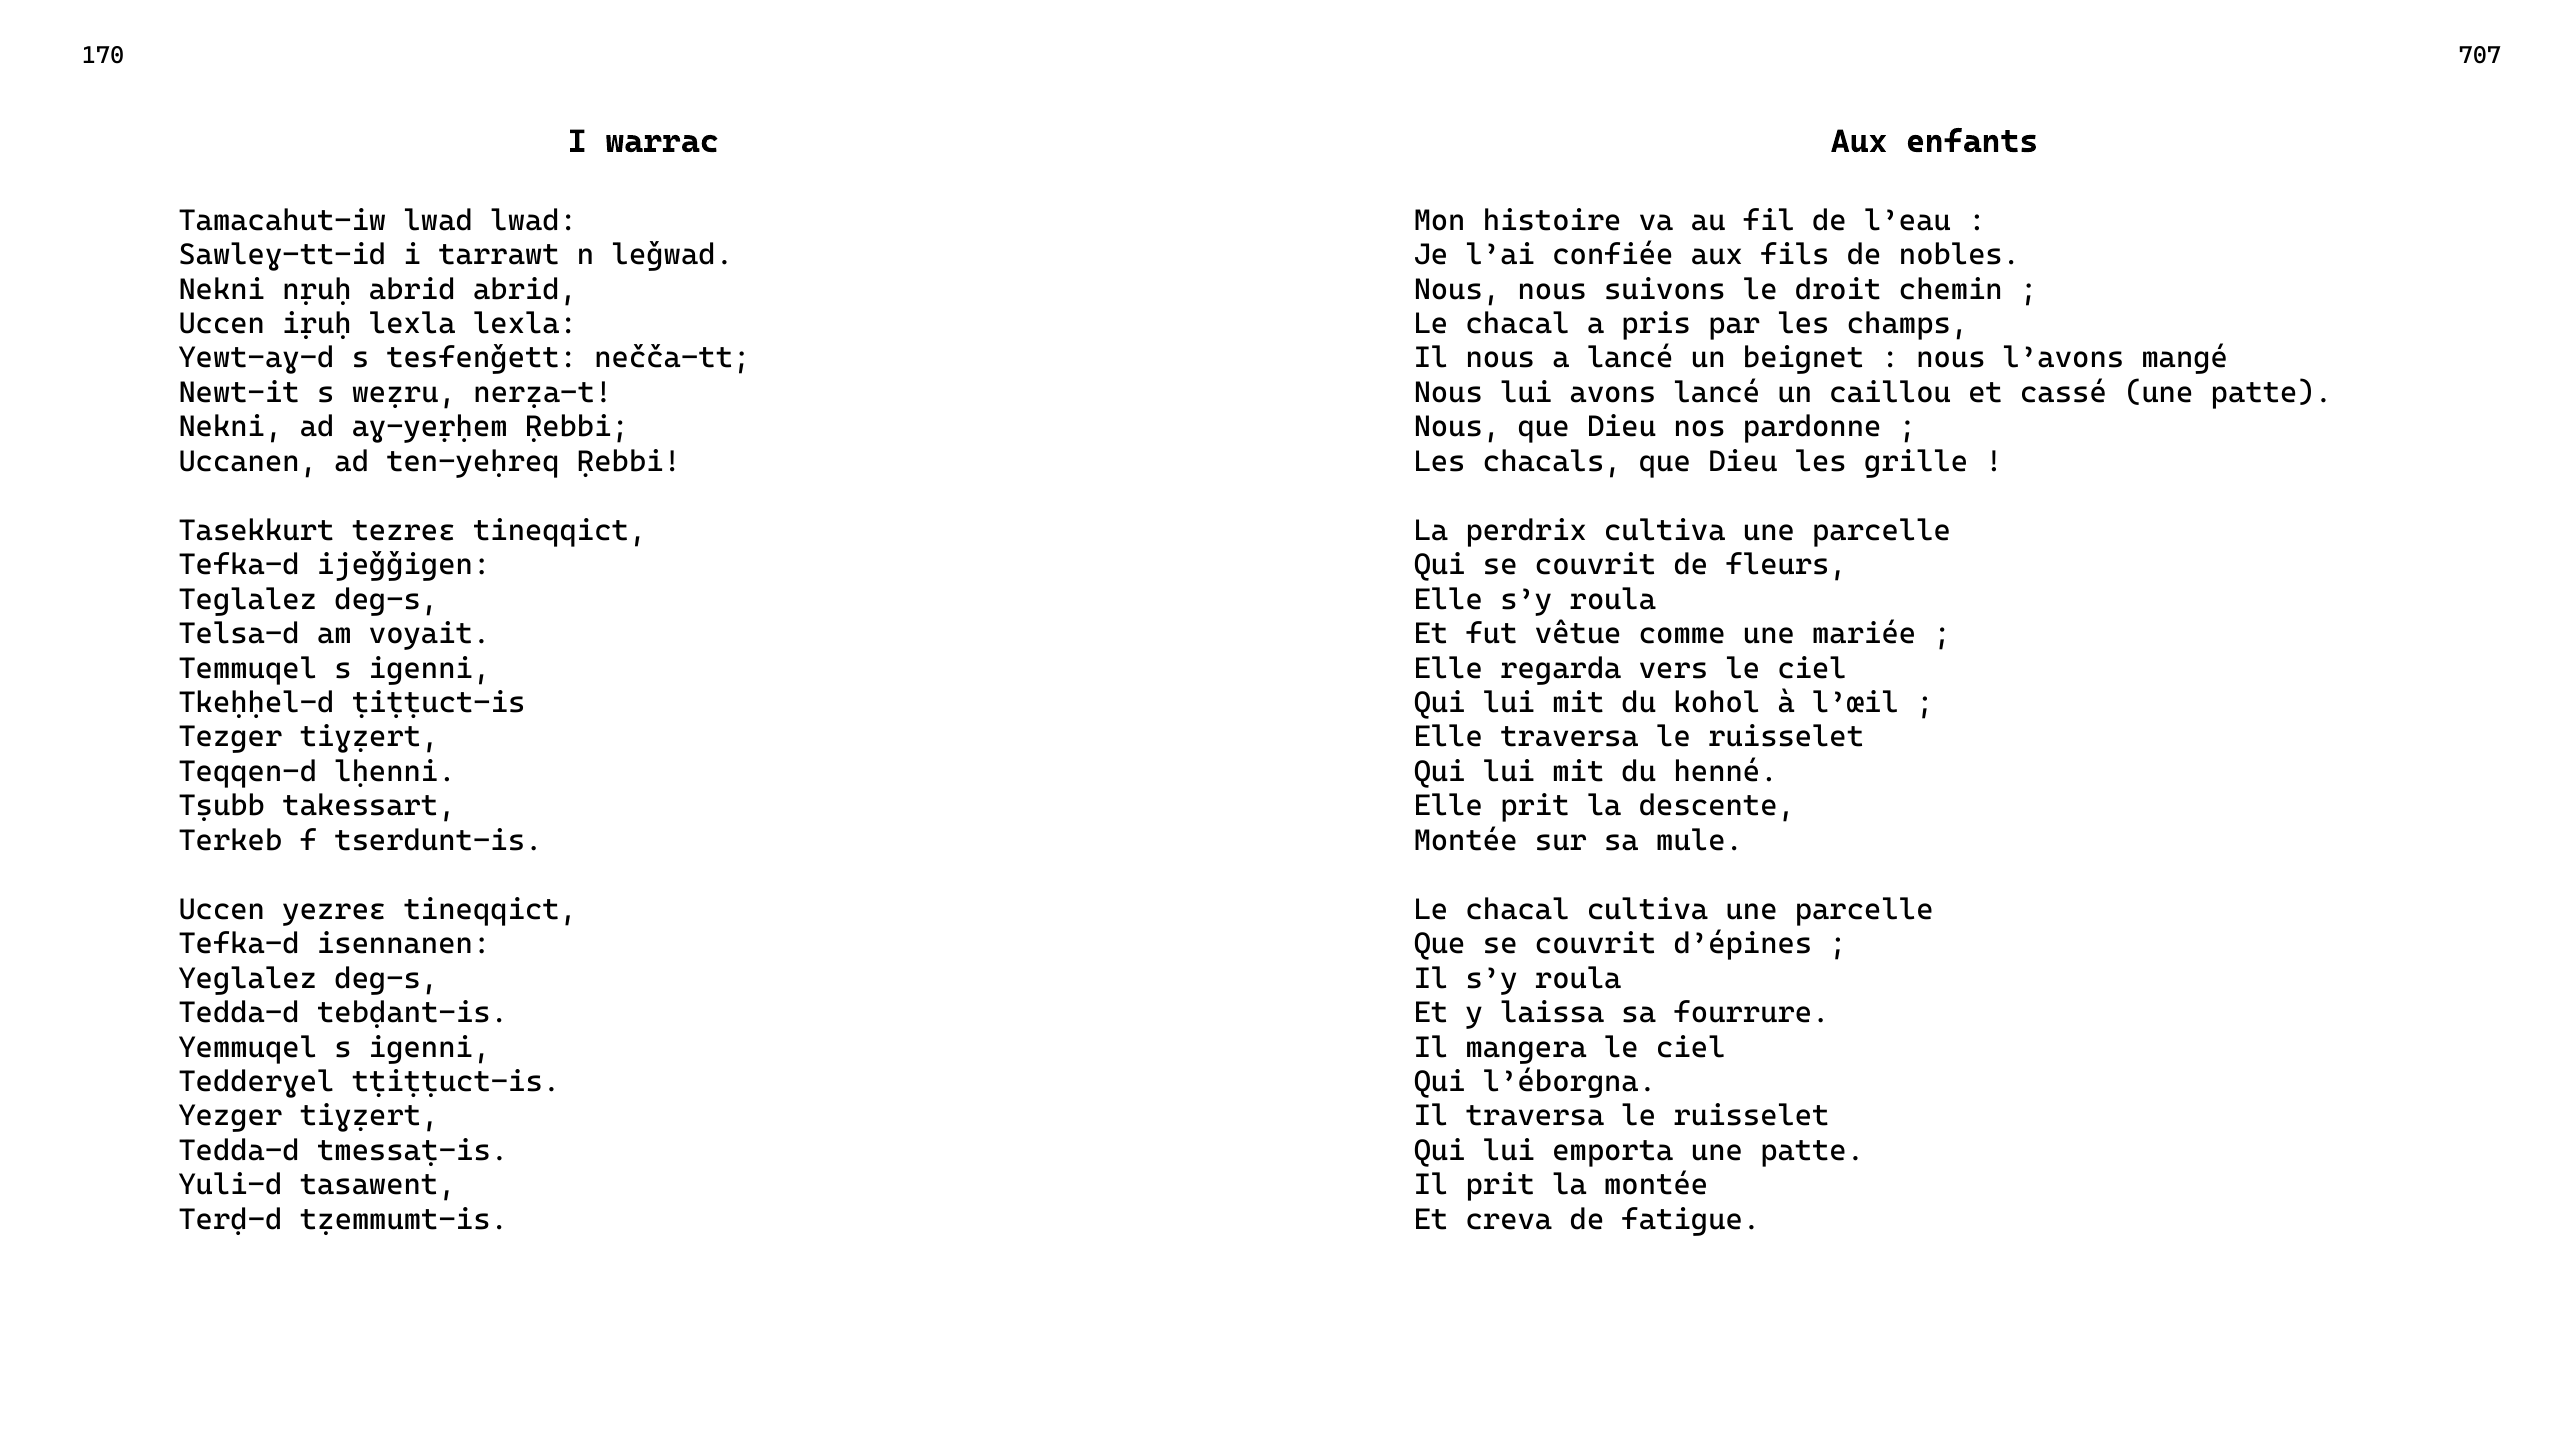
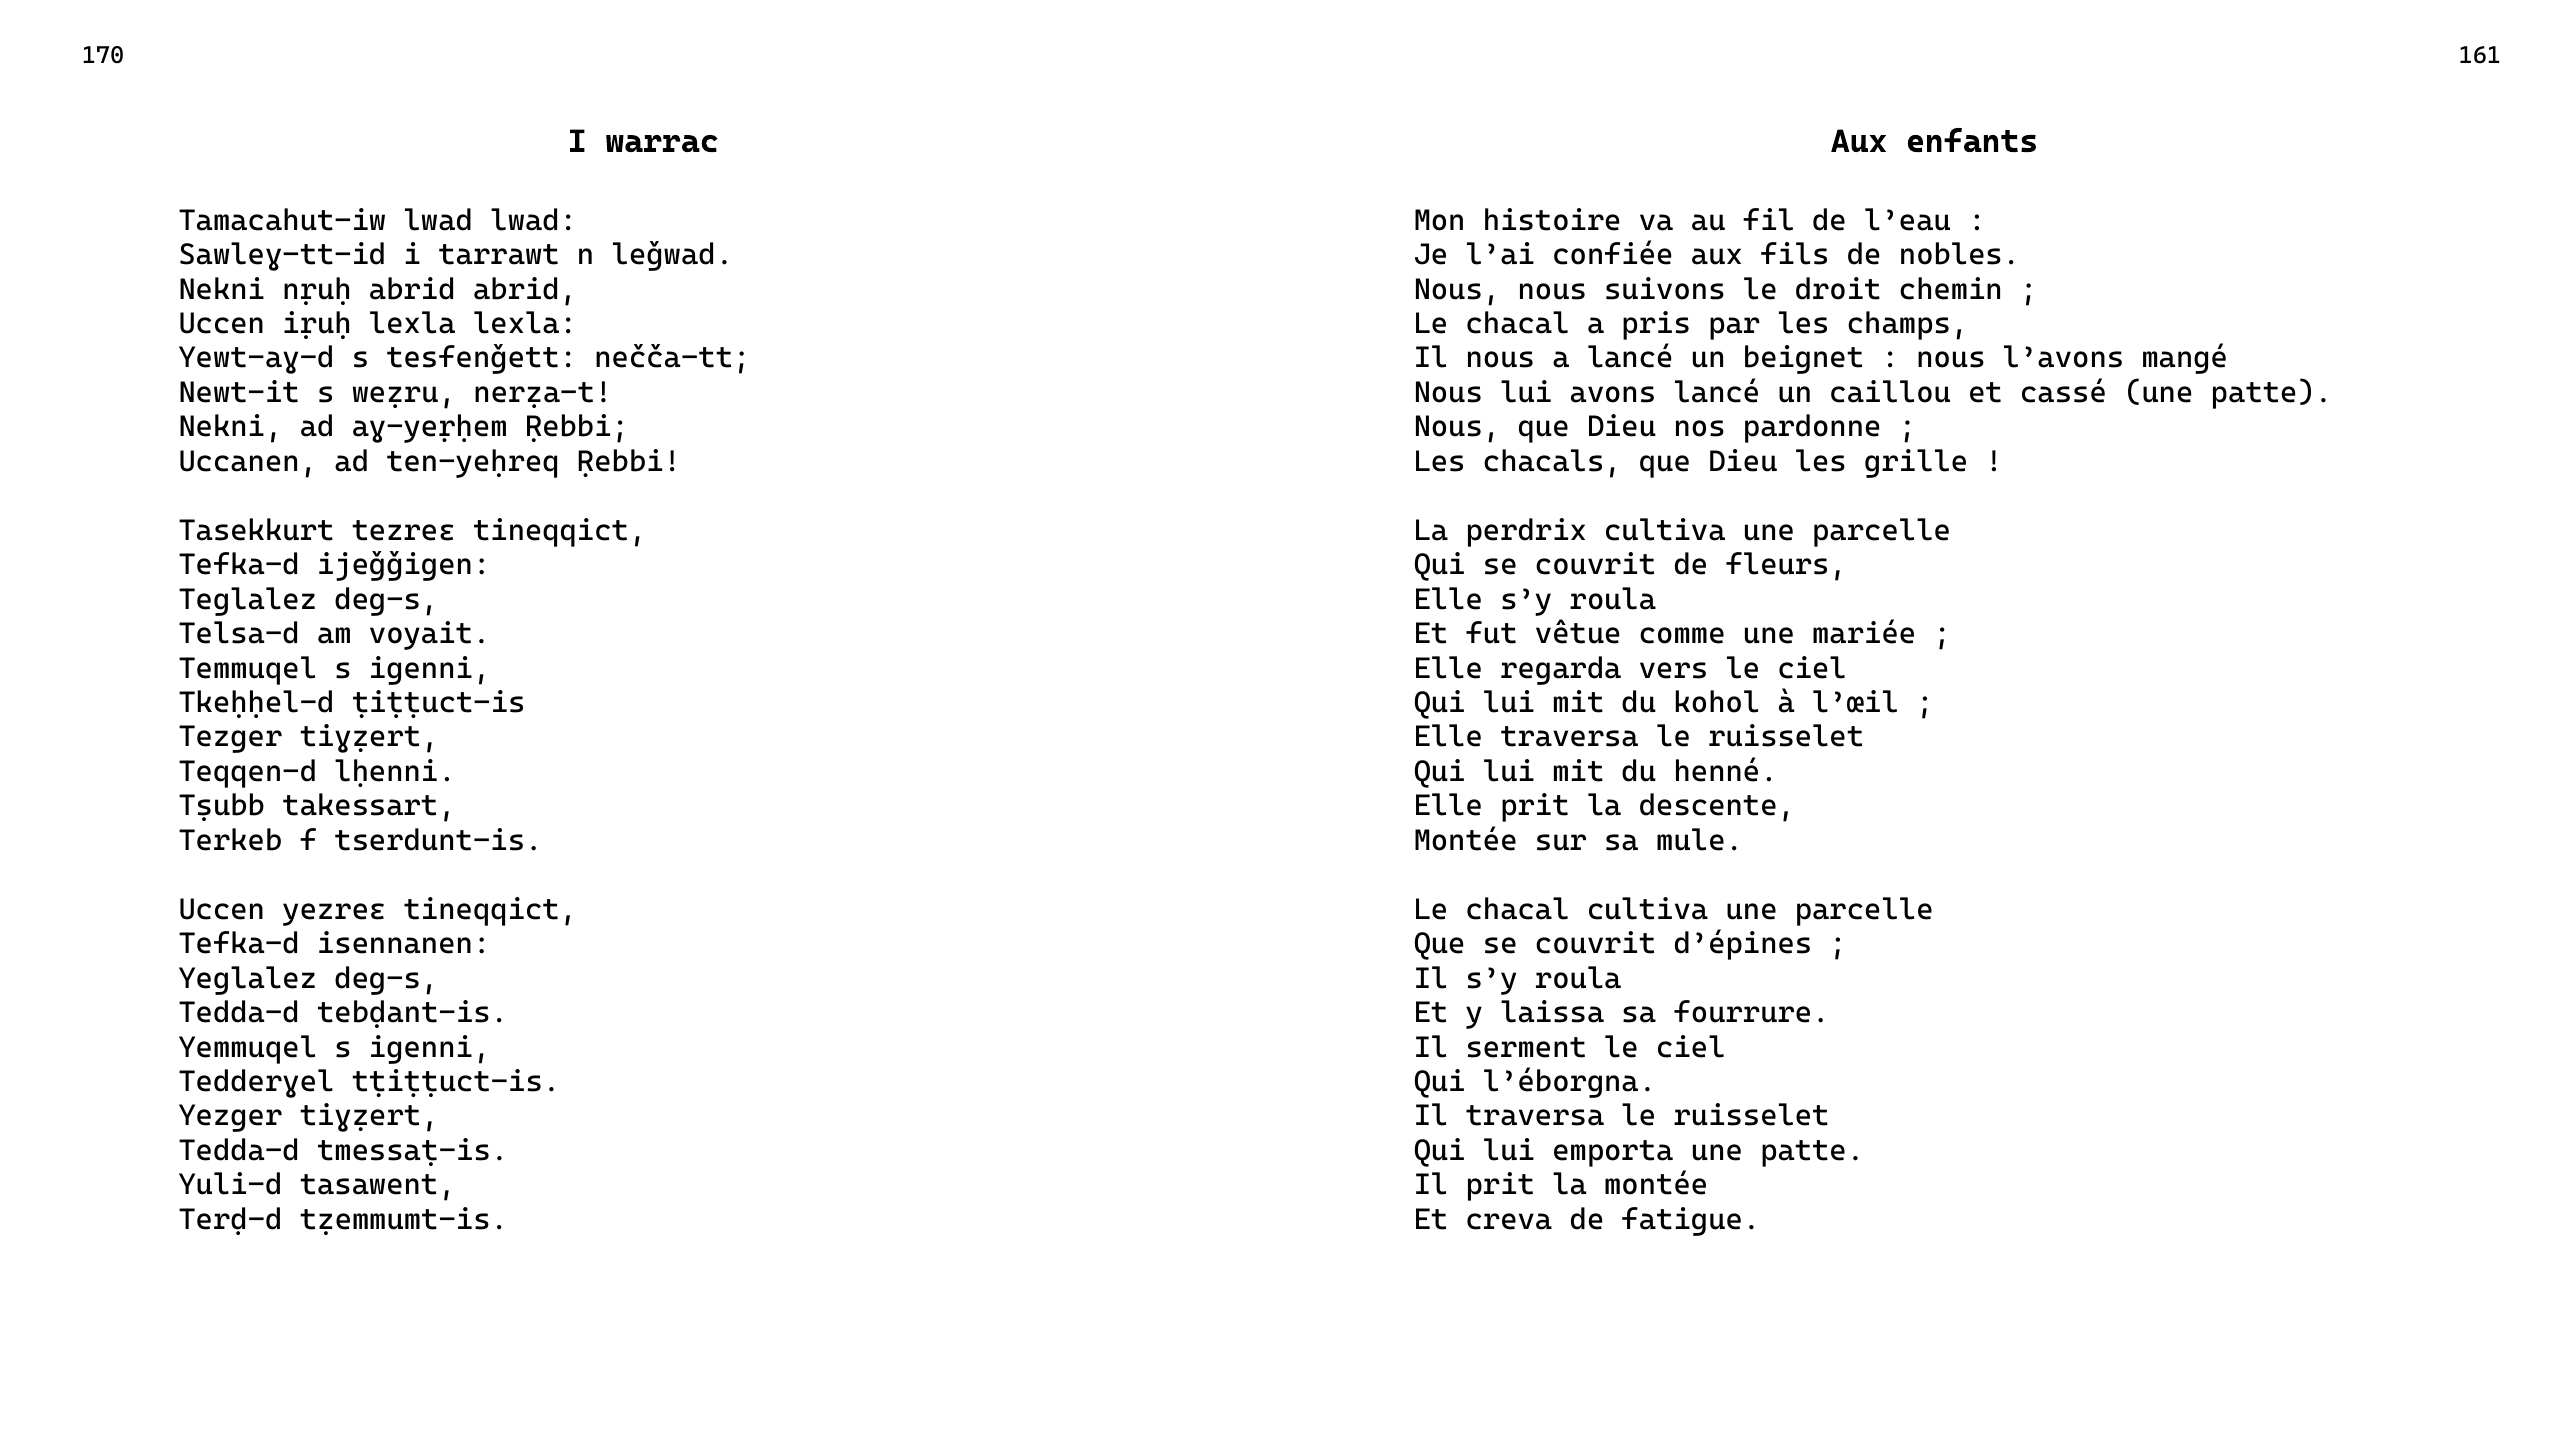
707: 707 -> 161
mangera: mangera -> serment
